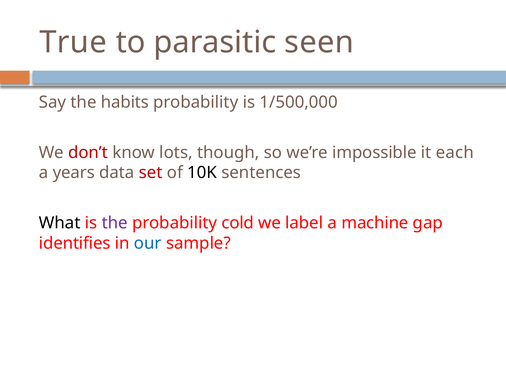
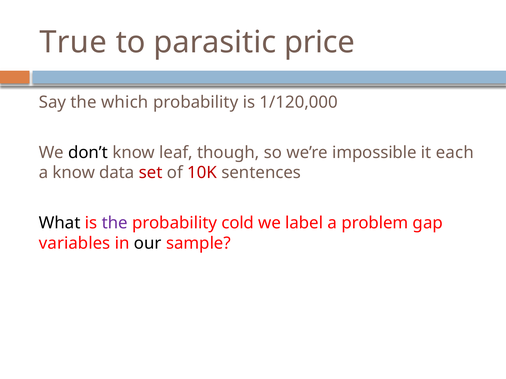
seen: seen -> price
habits: habits -> which
1/500,000: 1/500,000 -> 1/120,000
don’t colour: red -> black
lots: lots -> leaf
a years: years -> know
10K colour: black -> red
machine: machine -> problem
identifies: identifies -> variables
our colour: blue -> black
